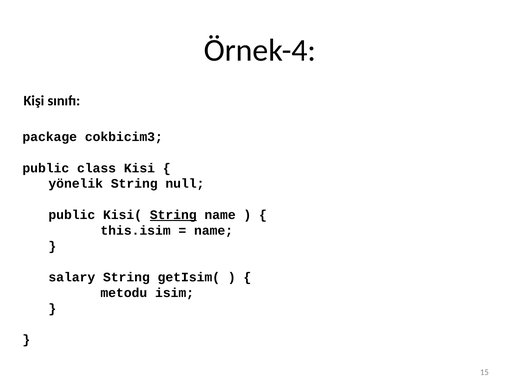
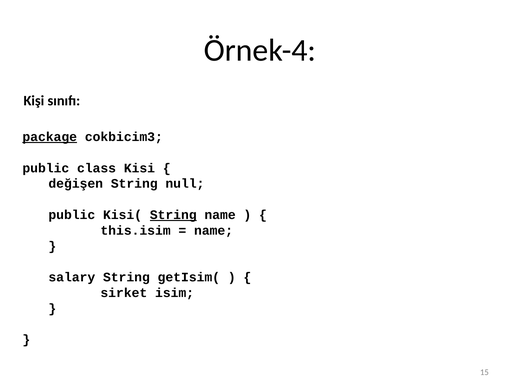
package underline: none -> present
yönelik: yönelik -> değişen
metodu: metodu -> sirket
